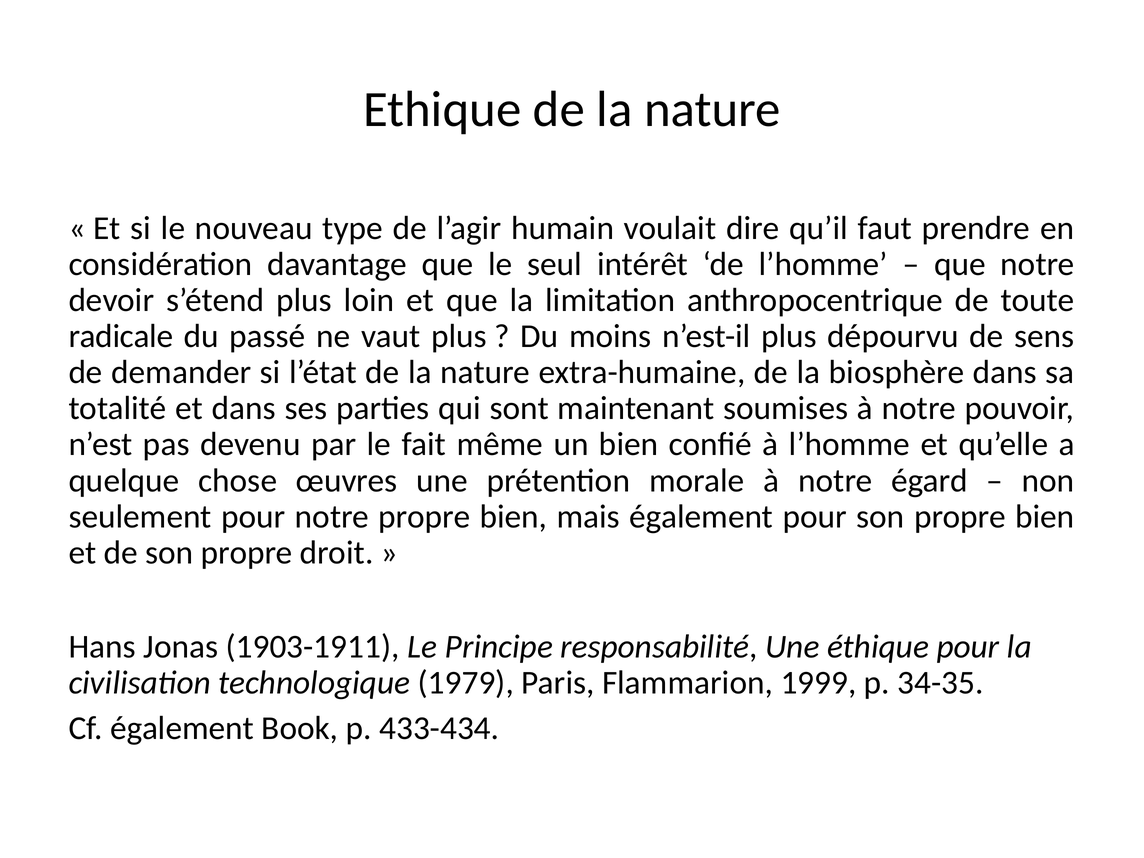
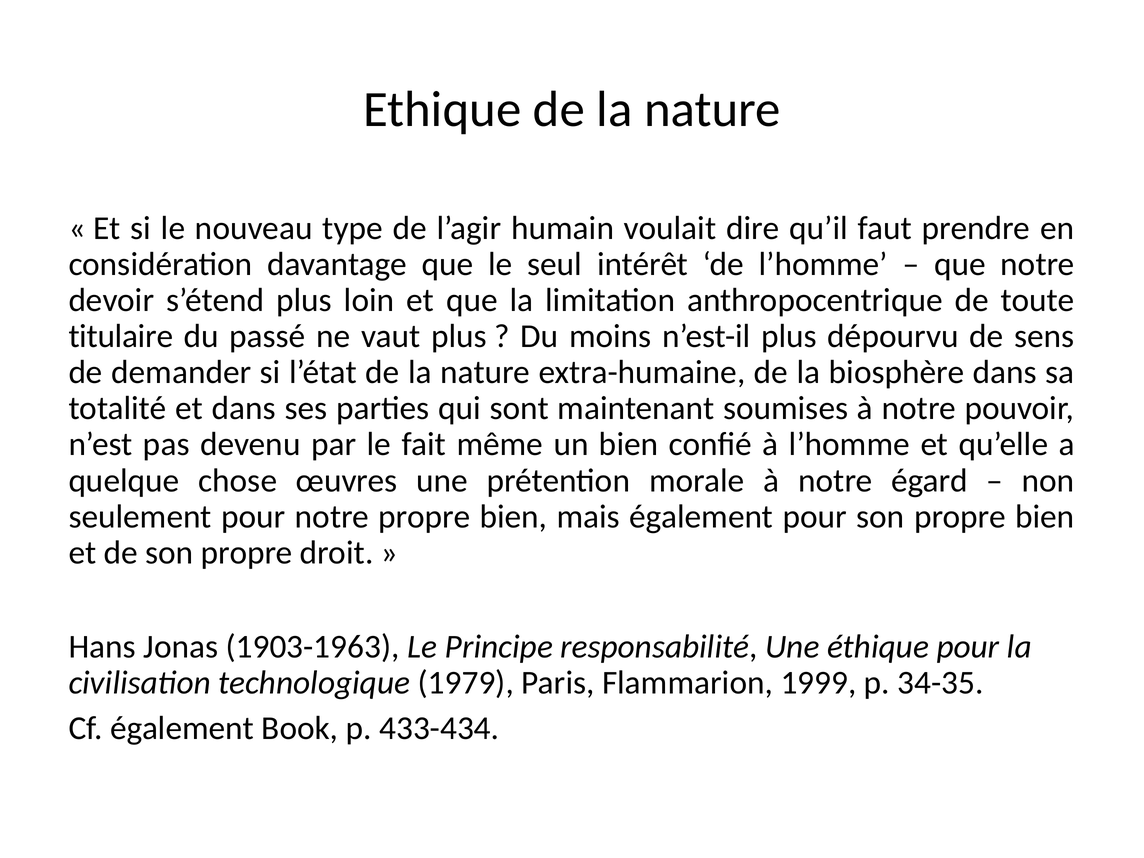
radicale: radicale -> titulaire
1903-1911: 1903-1911 -> 1903-1963
